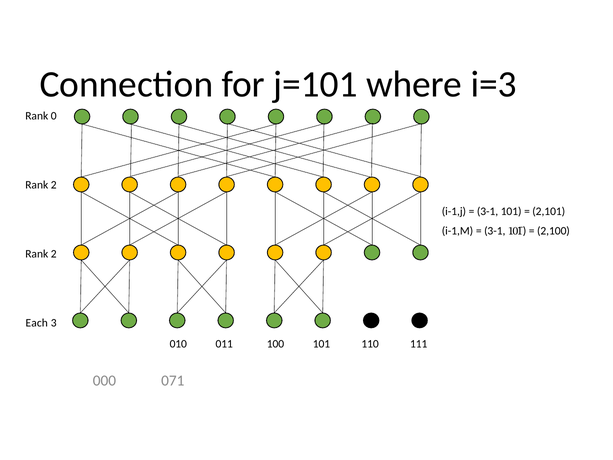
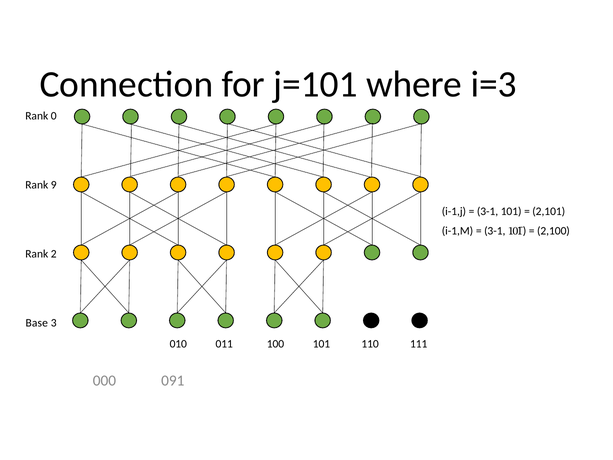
2 at (54, 185): 2 -> 9
Each: Each -> Base
071: 071 -> 091
